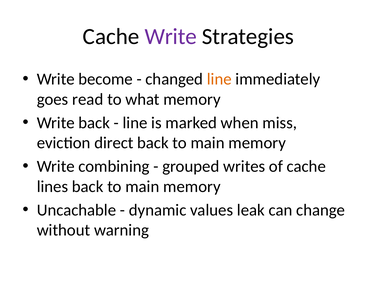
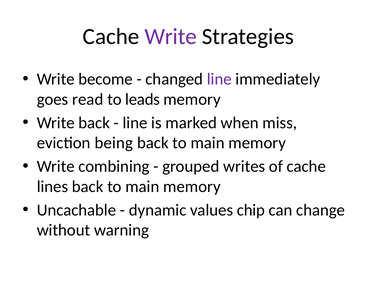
line at (219, 79) colour: orange -> purple
what: what -> leads
direct: direct -> being
leak: leak -> chip
